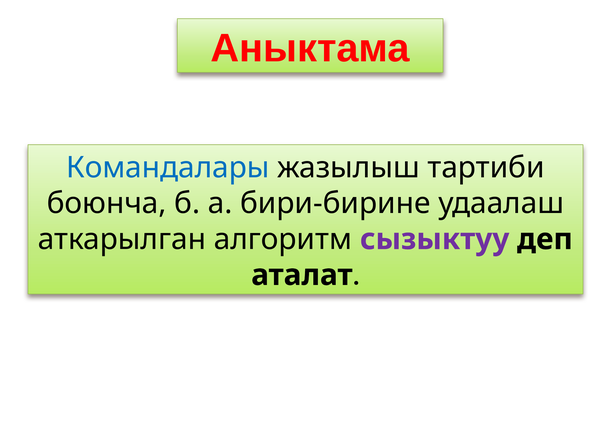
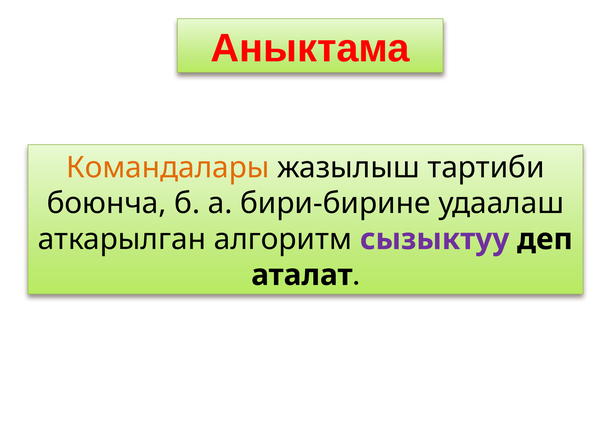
Командалары colour: blue -> orange
